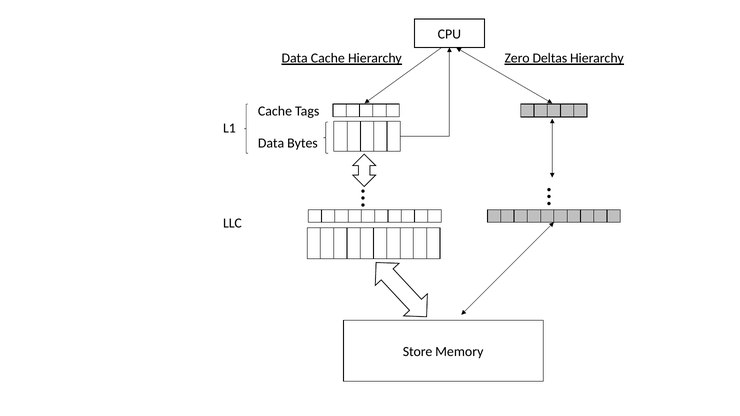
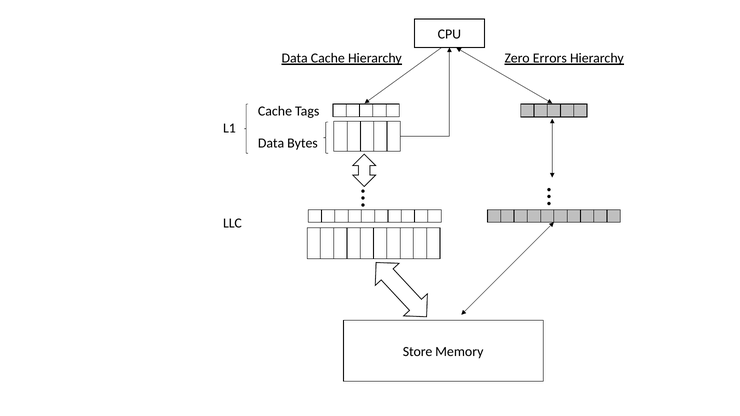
Deltas: Deltas -> Errors
